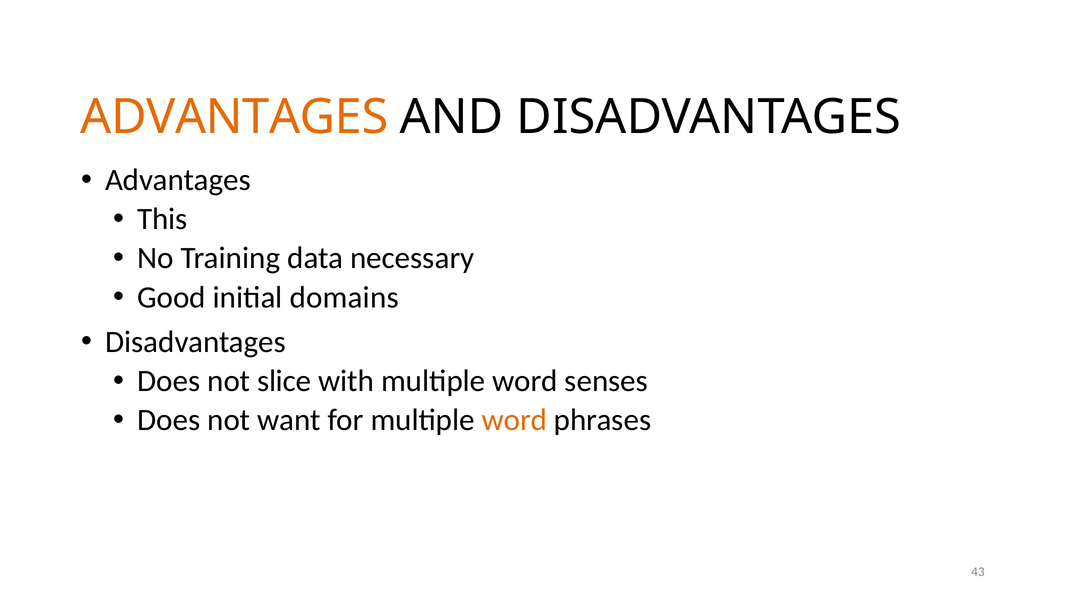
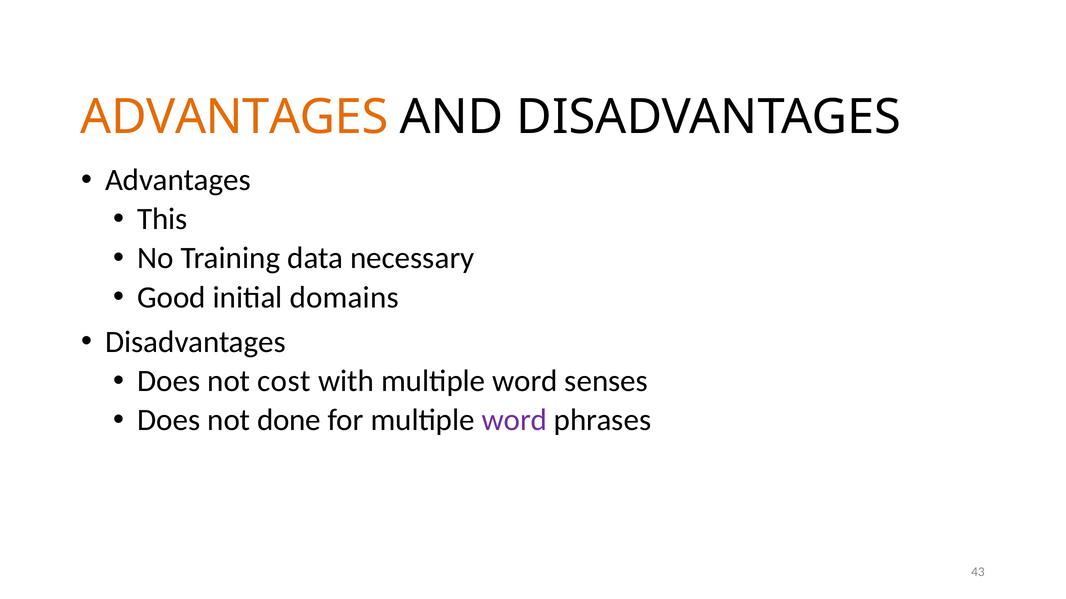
slice: slice -> cost
want: want -> done
word at (514, 421) colour: orange -> purple
